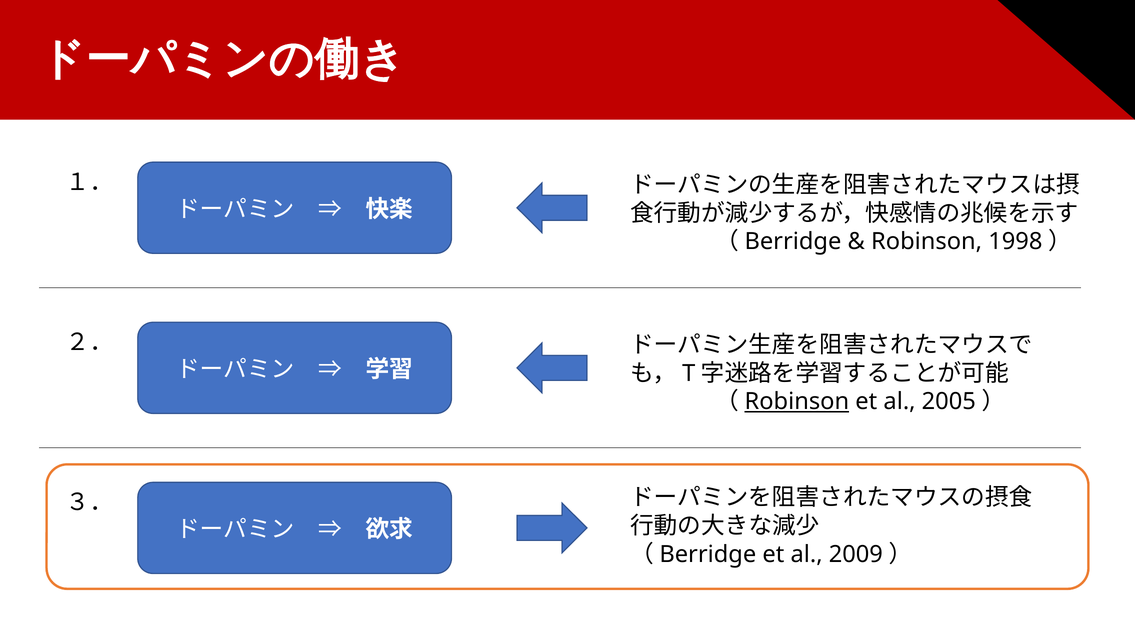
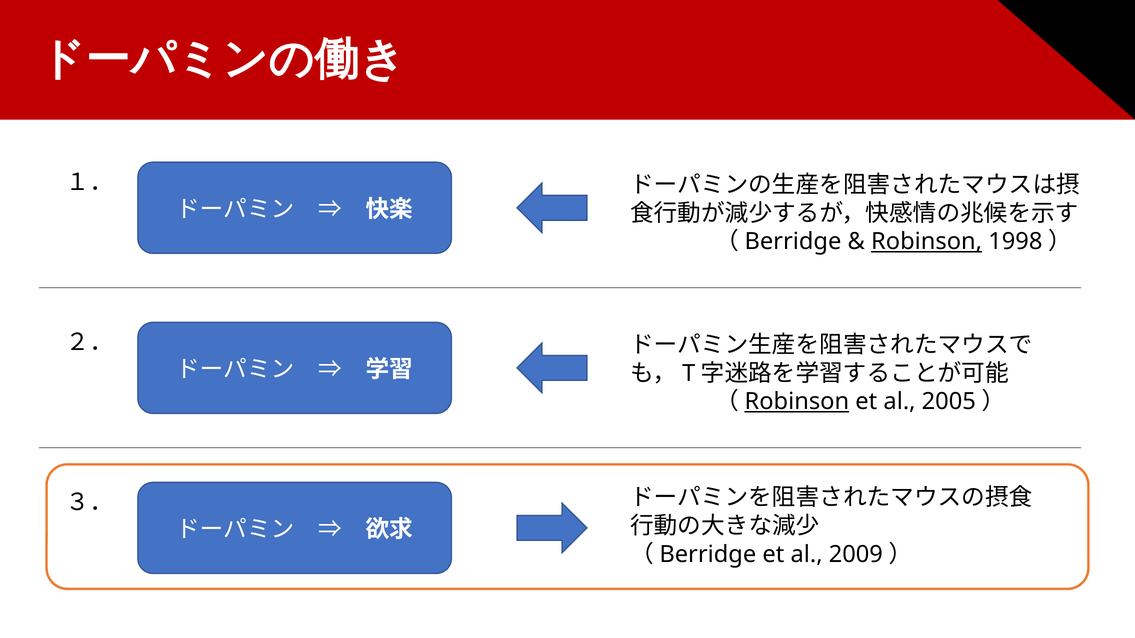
Robinson at (927, 242) underline: none -> present
